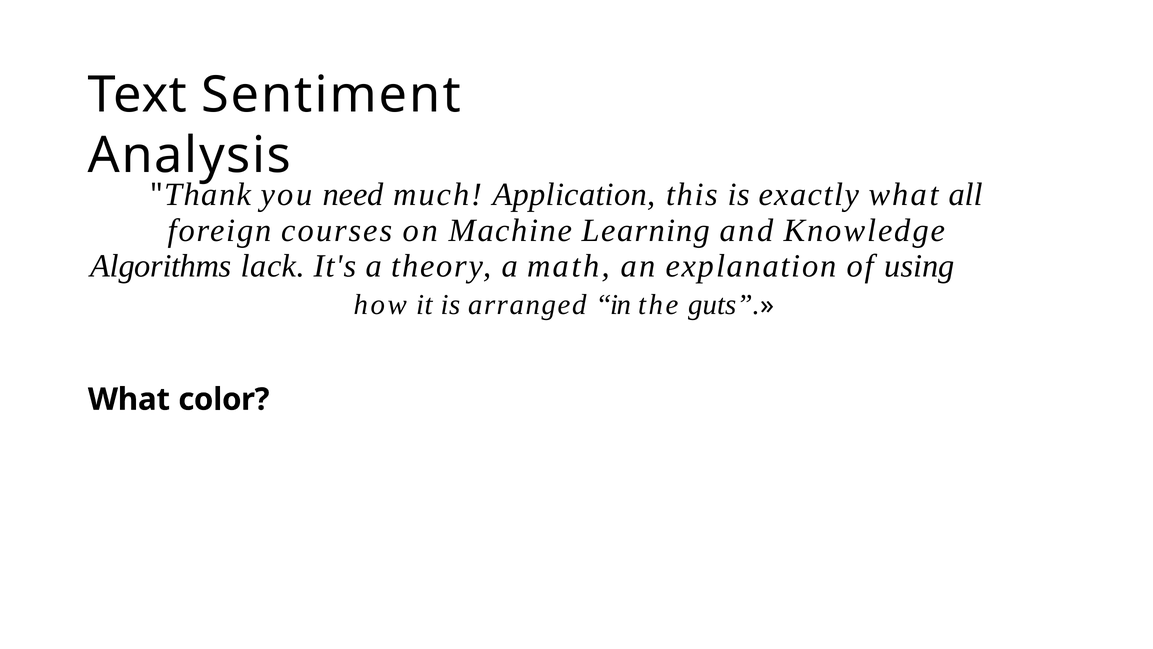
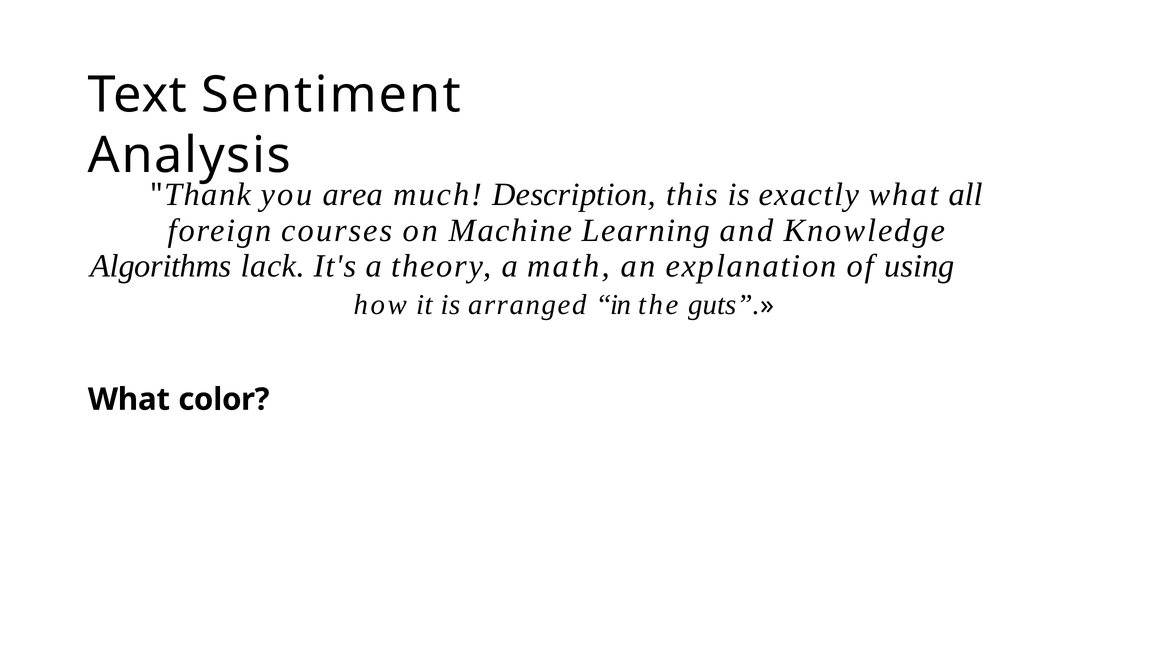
need: need -> area
Application: Application -> Description
